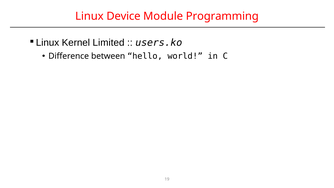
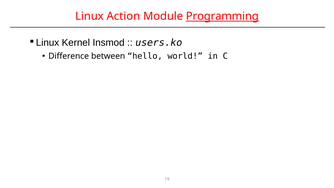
Device: Device -> Action
Programming underline: none -> present
Limited: Limited -> Insmod
